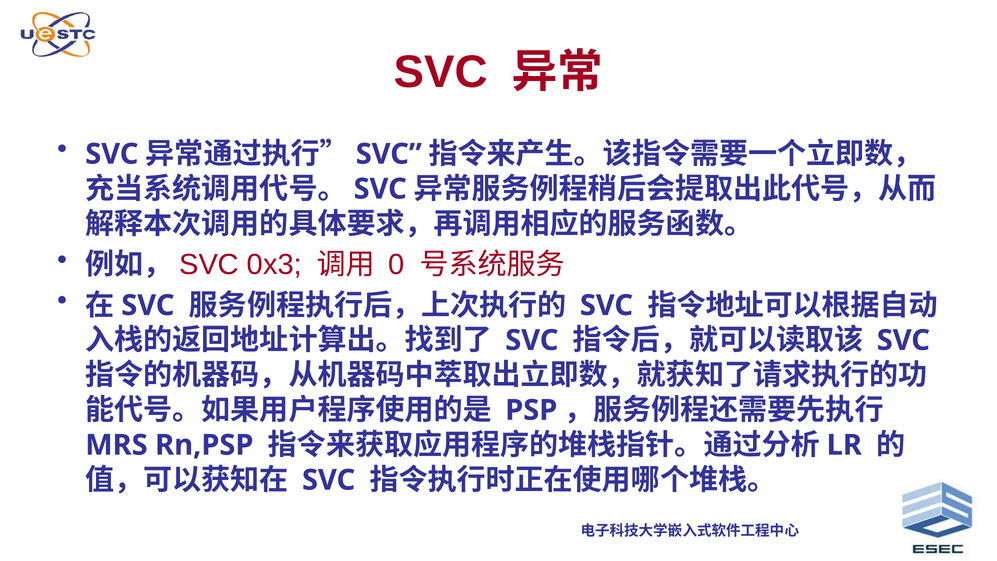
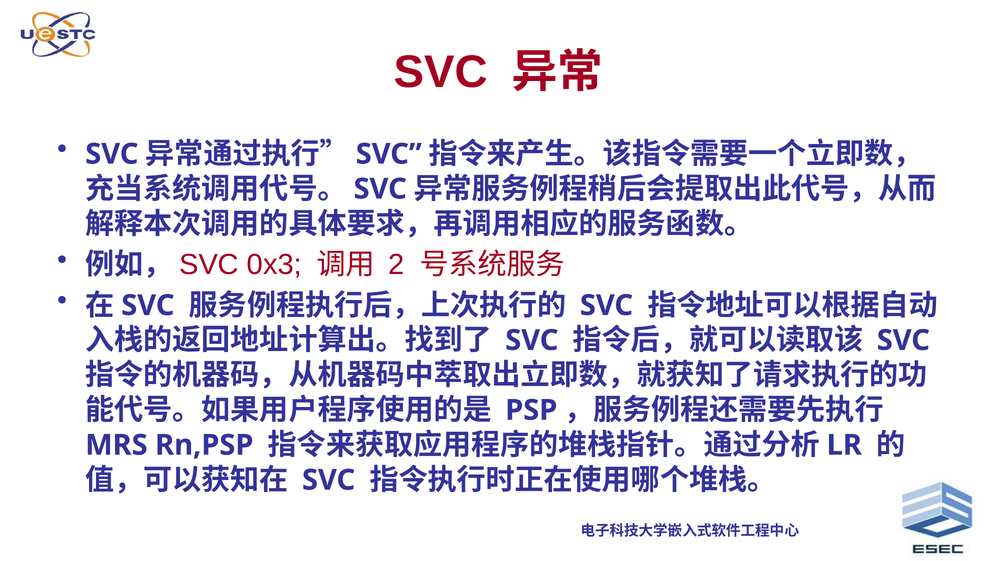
0: 0 -> 2
